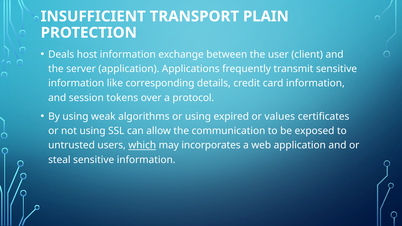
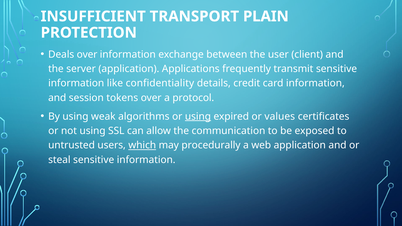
Deals host: host -> over
corresponding: corresponding -> confidentiality
using at (198, 116) underline: none -> present
incorporates: incorporates -> procedurally
